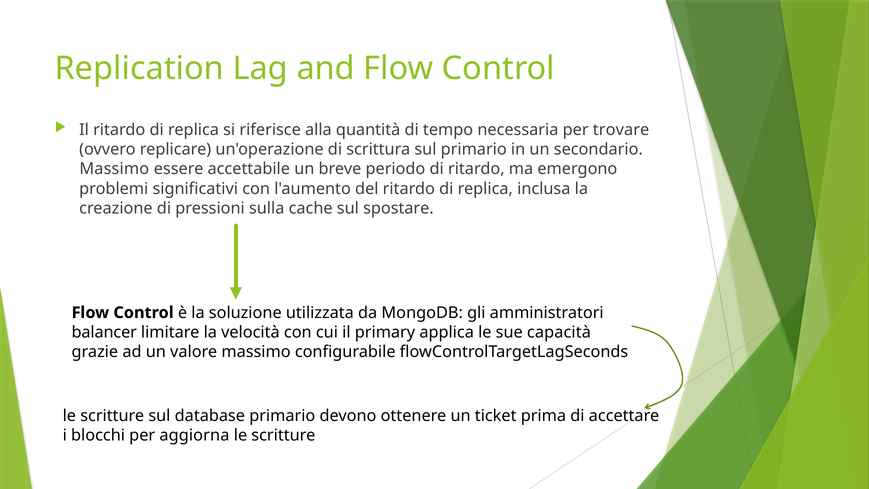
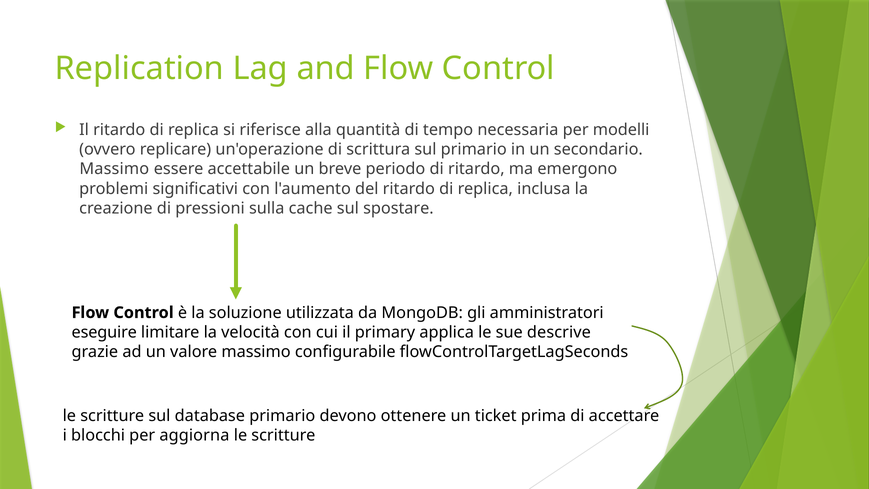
trovare: trovare -> modelli
balancer: balancer -> eseguire
capacità: capacità -> descrive
